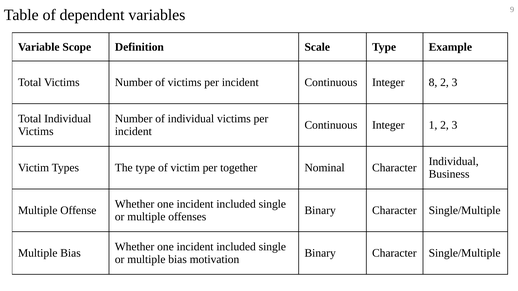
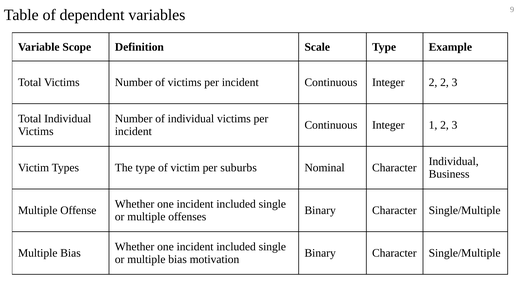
Integer 8: 8 -> 2
together: together -> suburbs
